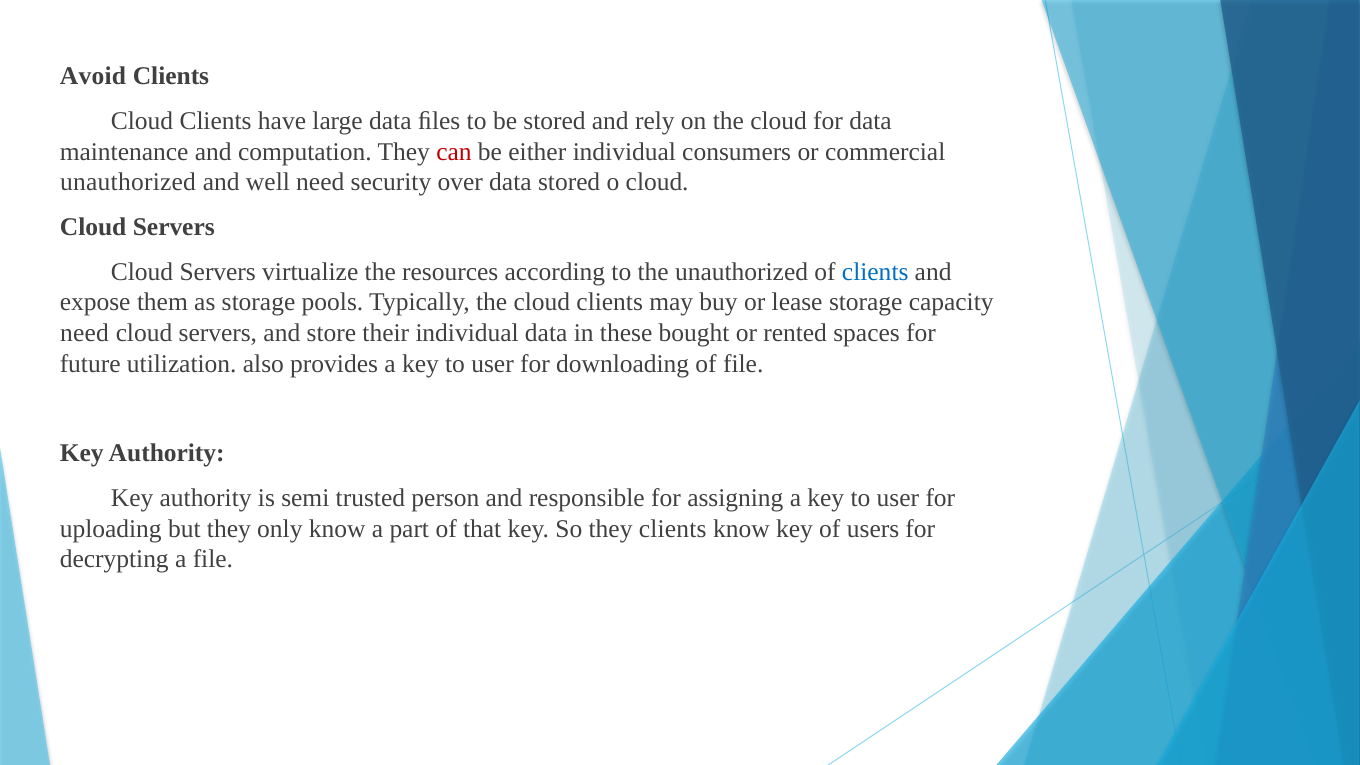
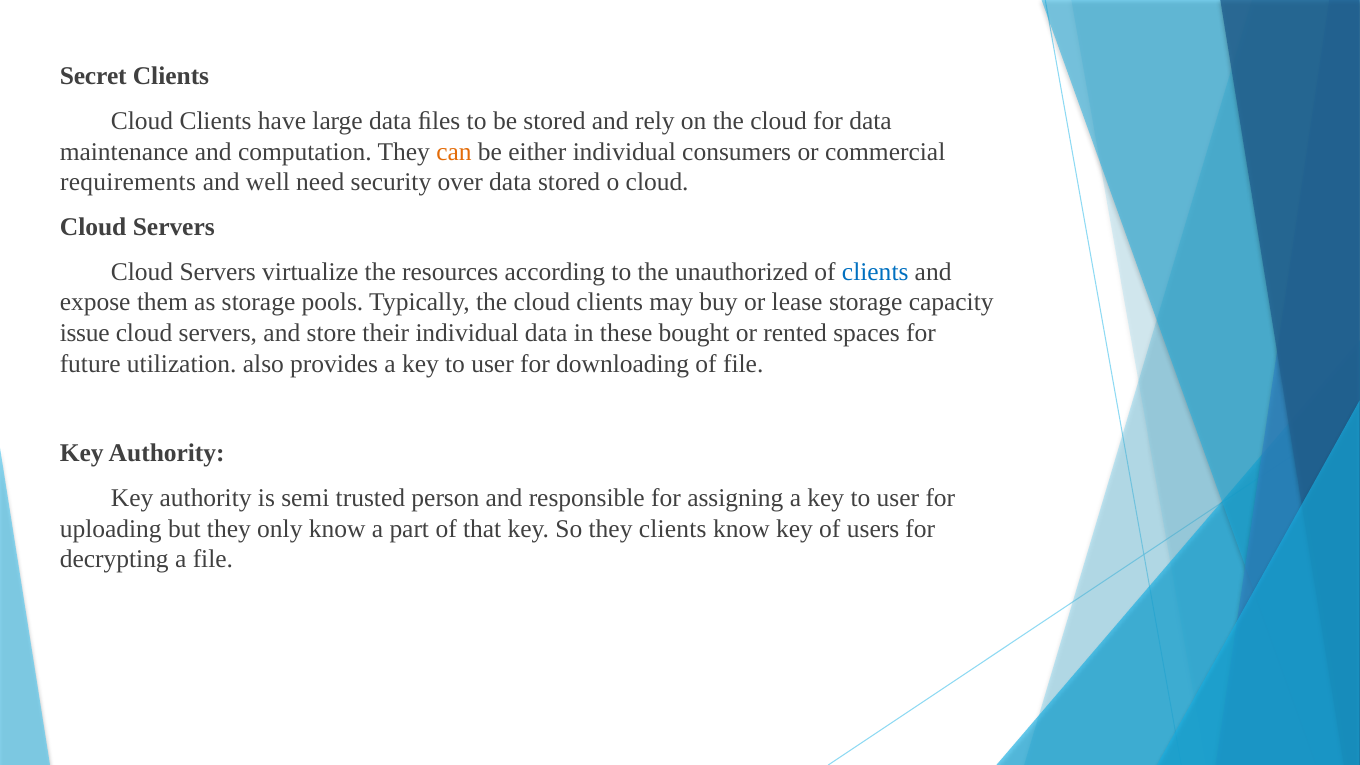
Avoid: Avoid -> Secret
can colour: red -> orange
unauthorized at (128, 182): unauthorized -> requirements
need at (84, 333): need -> issue
